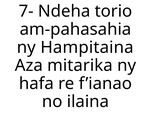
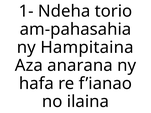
7-: 7- -> 1-
mitarika: mitarika -> anarana
